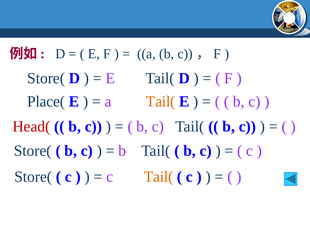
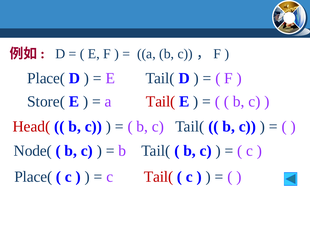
Store( at (46, 78): Store( -> Place(
Place(: Place( -> Store(
Tail( at (161, 101) colour: orange -> red
Store( at (33, 150): Store( -> Node(
Store( at (33, 176): Store( -> Place(
Tail( at (159, 176) colour: orange -> red
